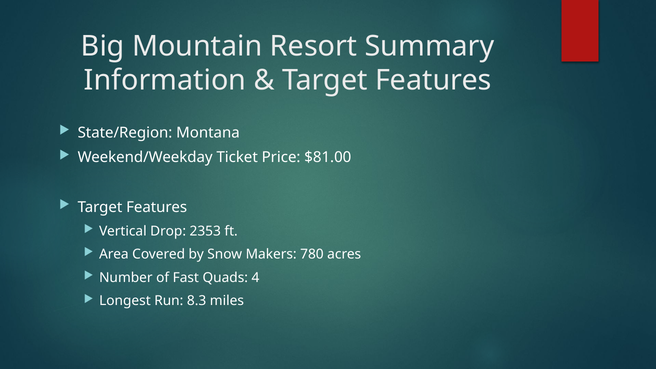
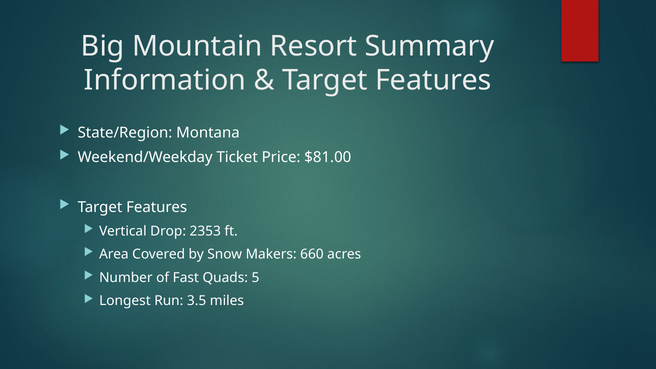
780: 780 -> 660
4: 4 -> 5
8.3: 8.3 -> 3.5
